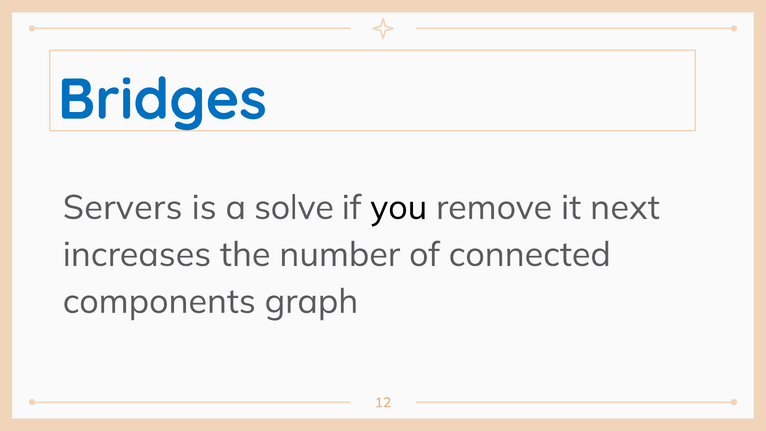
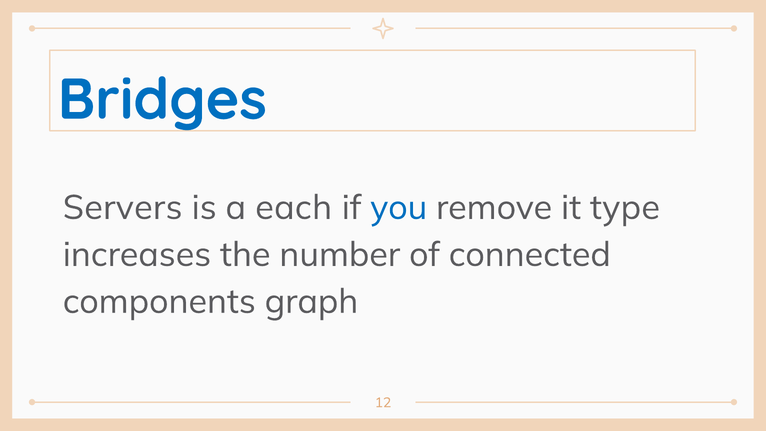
solve: solve -> each
you colour: black -> blue
next: next -> type
